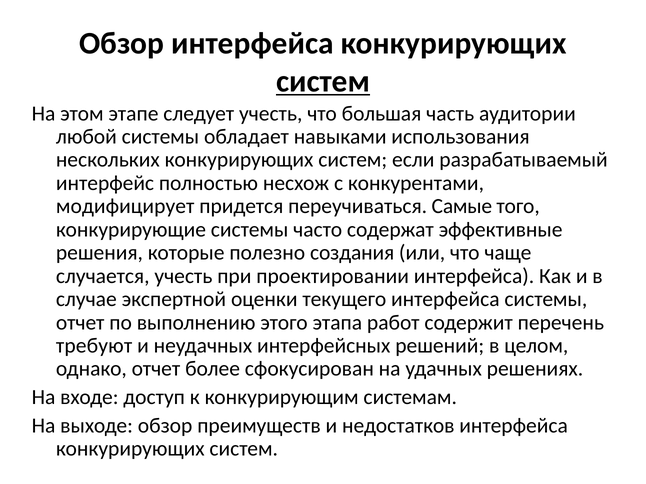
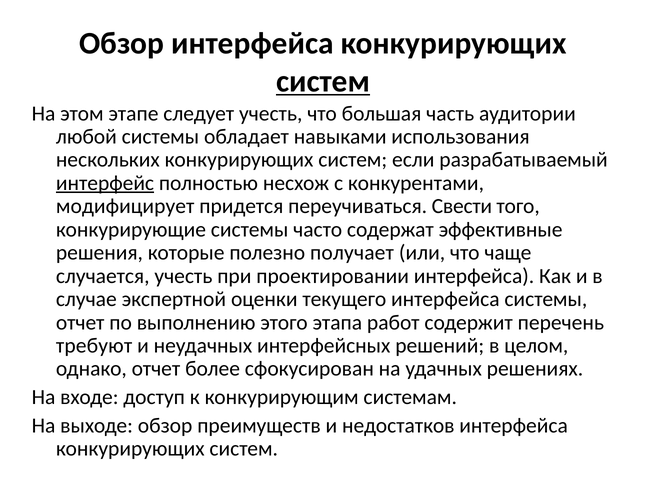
интерфейс underline: none -> present
Самые: Самые -> Свести
создания: создания -> получает
